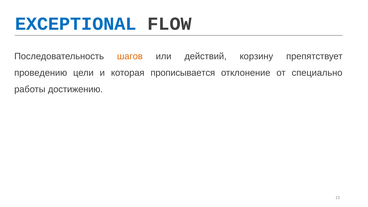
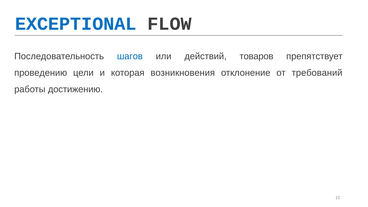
шагов colour: orange -> blue
корзину: корзину -> товаров
прописывается: прописывается -> возникновения
специально: специально -> требований
